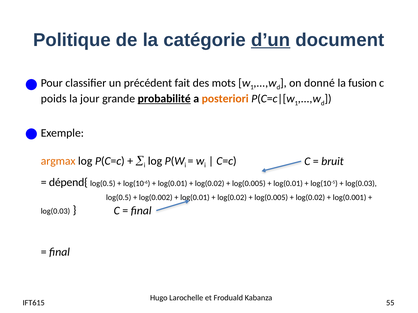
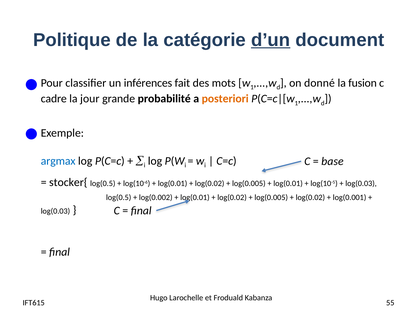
précédent: précédent -> inférences
poids: poids -> cadre
probabilité underline: present -> none
argmax colour: orange -> blue
bruit: bruit -> base
dépend{: dépend{ -> stocker{
